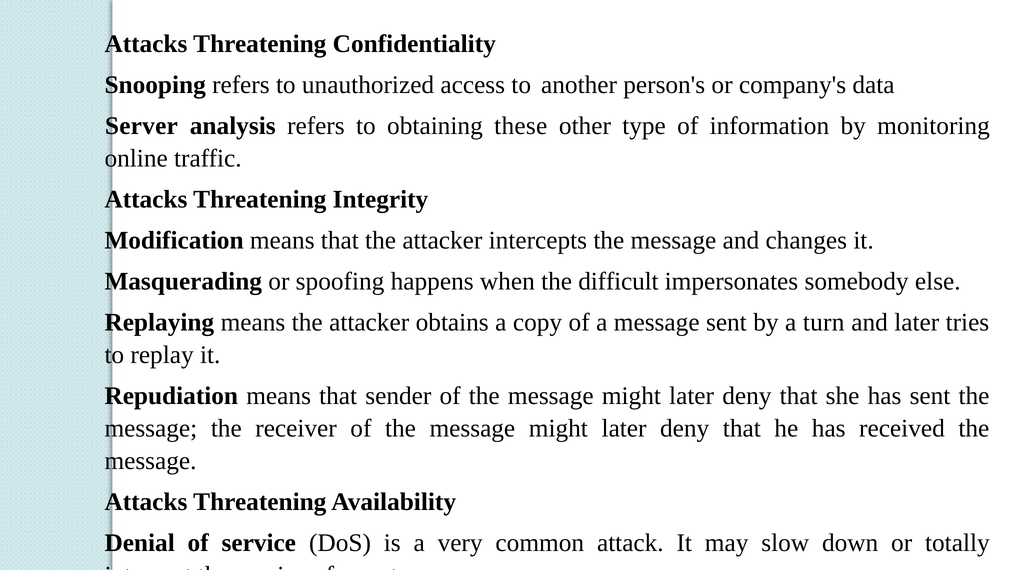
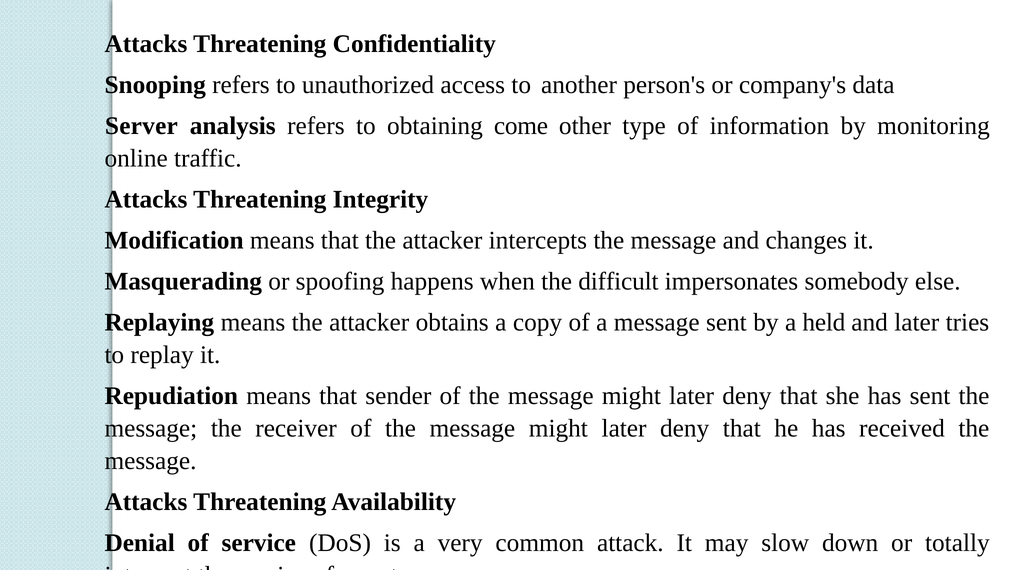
these: these -> come
turn: turn -> held
